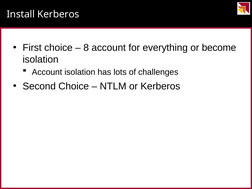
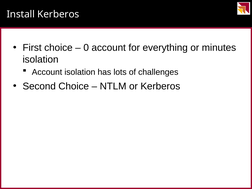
8: 8 -> 0
become: become -> minutes
